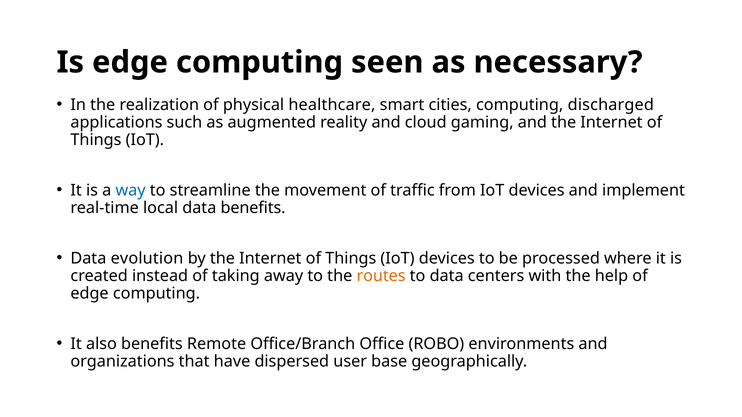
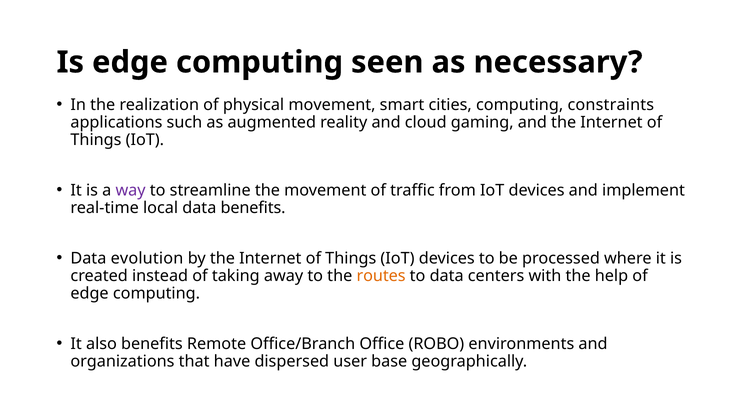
physical healthcare: healthcare -> movement
discharged: discharged -> constraints
way colour: blue -> purple
